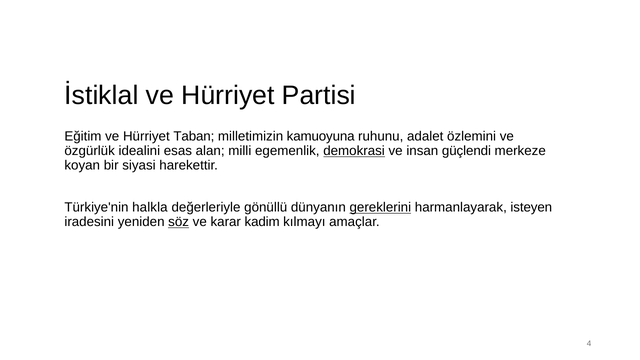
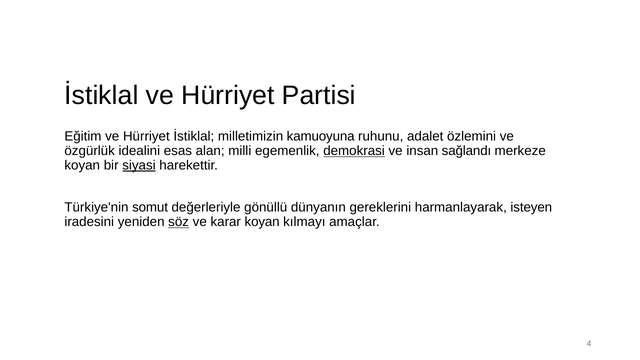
Hürriyet Taban: Taban -> İstiklal
güçlendi: güçlendi -> sağlandı
siyasi underline: none -> present
halkla: halkla -> somut
gereklerini underline: present -> none
karar kadim: kadim -> koyan
